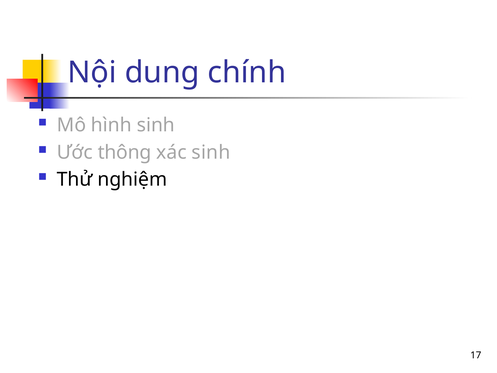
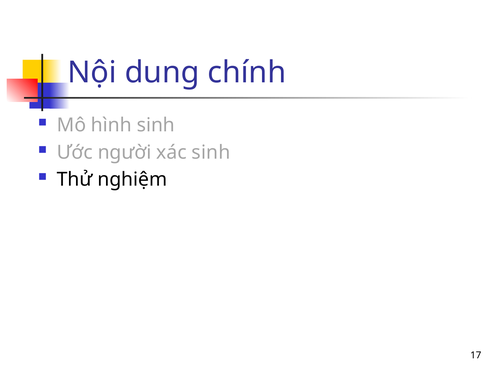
thông: thông -> người
